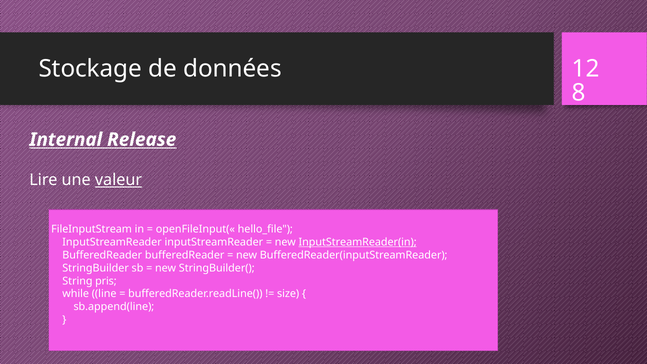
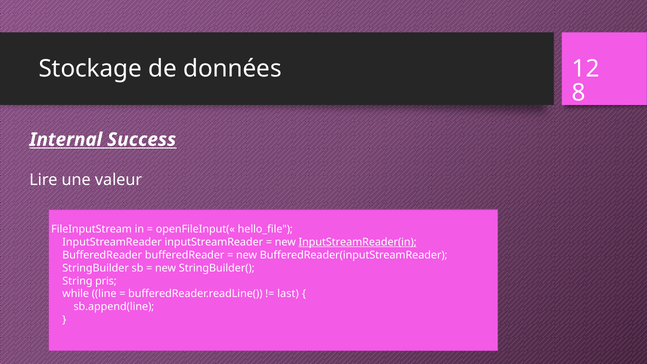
Release: Release -> Success
valeur underline: present -> none
size: size -> last
